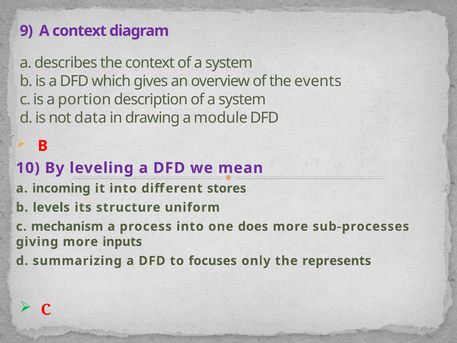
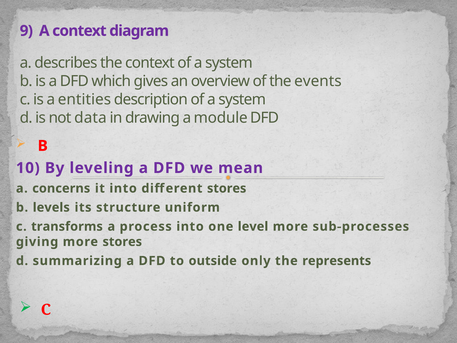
portion: portion -> entities
incoming: incoming -> concerns
mechanism: mechanism -> transforms
does: does -> level
more inputs: inputs -> stores
focuses: focuses -> outside
